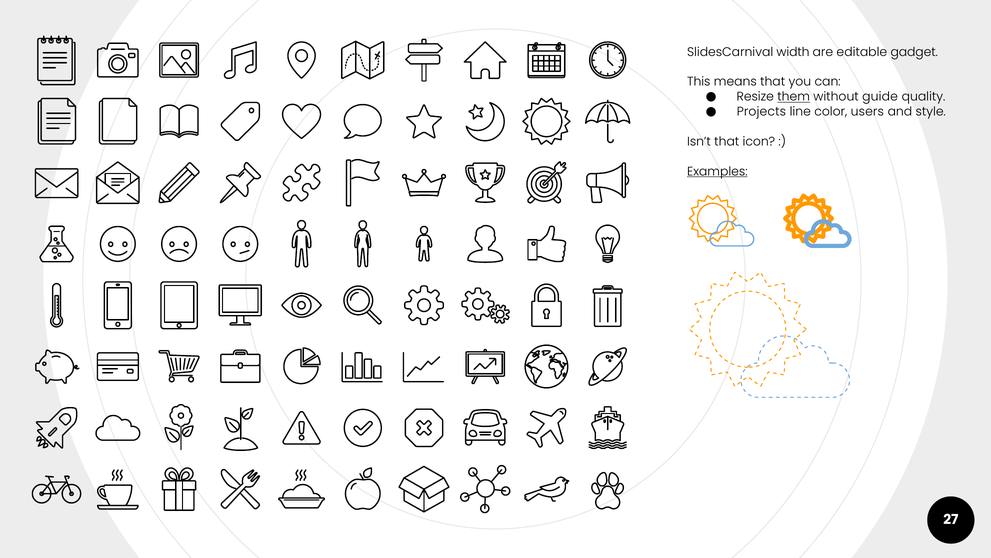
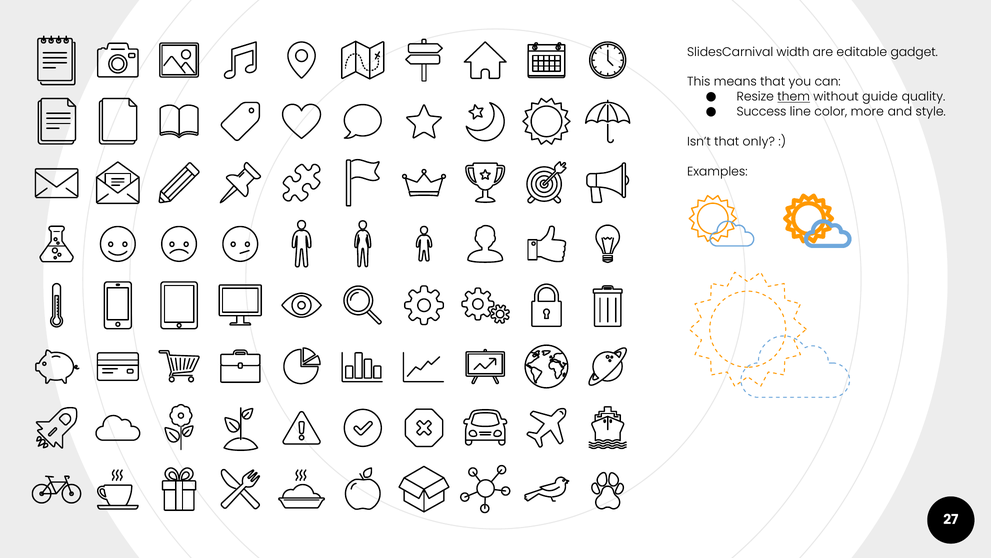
Projects: Projects -> Success
users: users -> more
icon: icon -> only
Examples underline: present -> none
